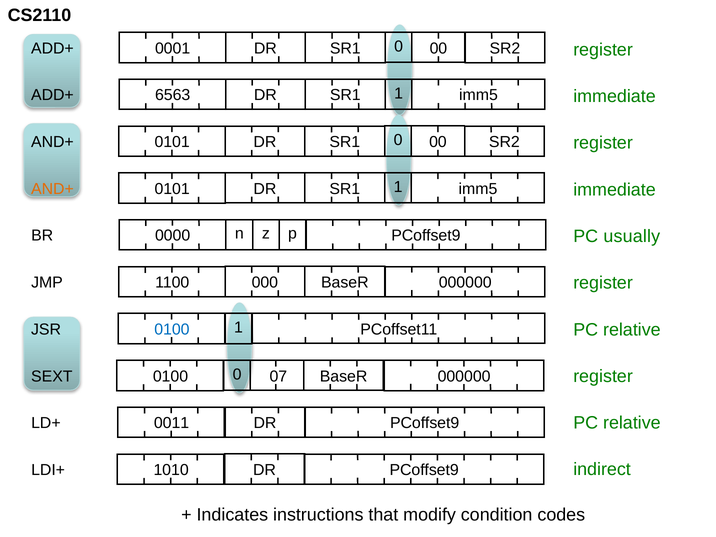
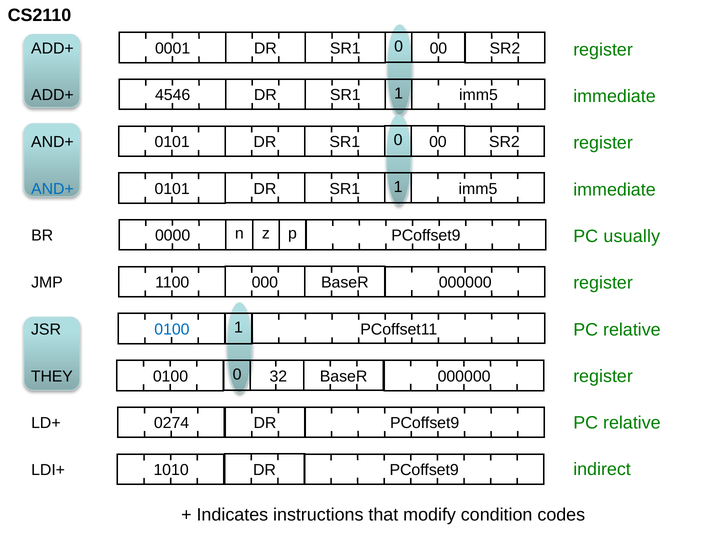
6563: 6563 -> 4546
AND+ at (52, 189) colour: orange -> blue
SEXT: SEXT -> THEY
07: 07 -> 32
0011: 0011 -> 0274
